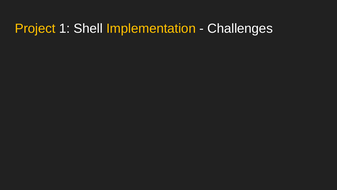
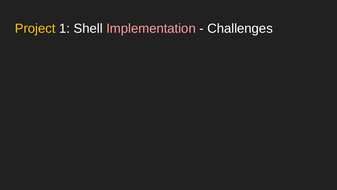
Implementation colour: yellow -> pink
